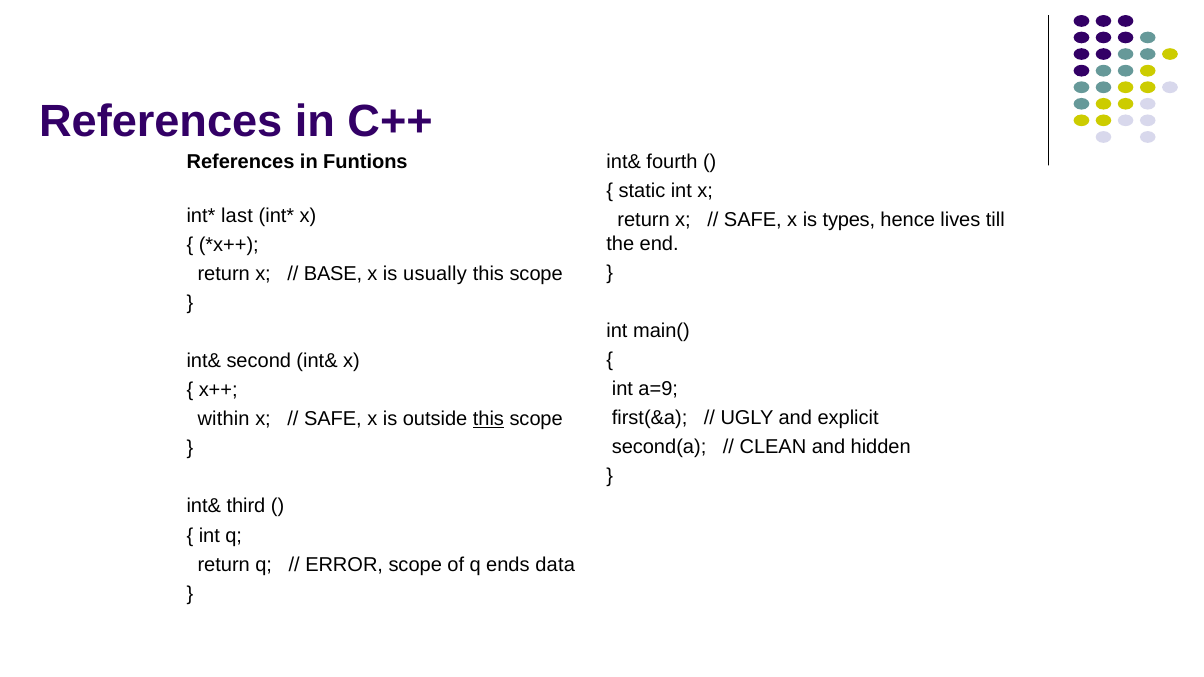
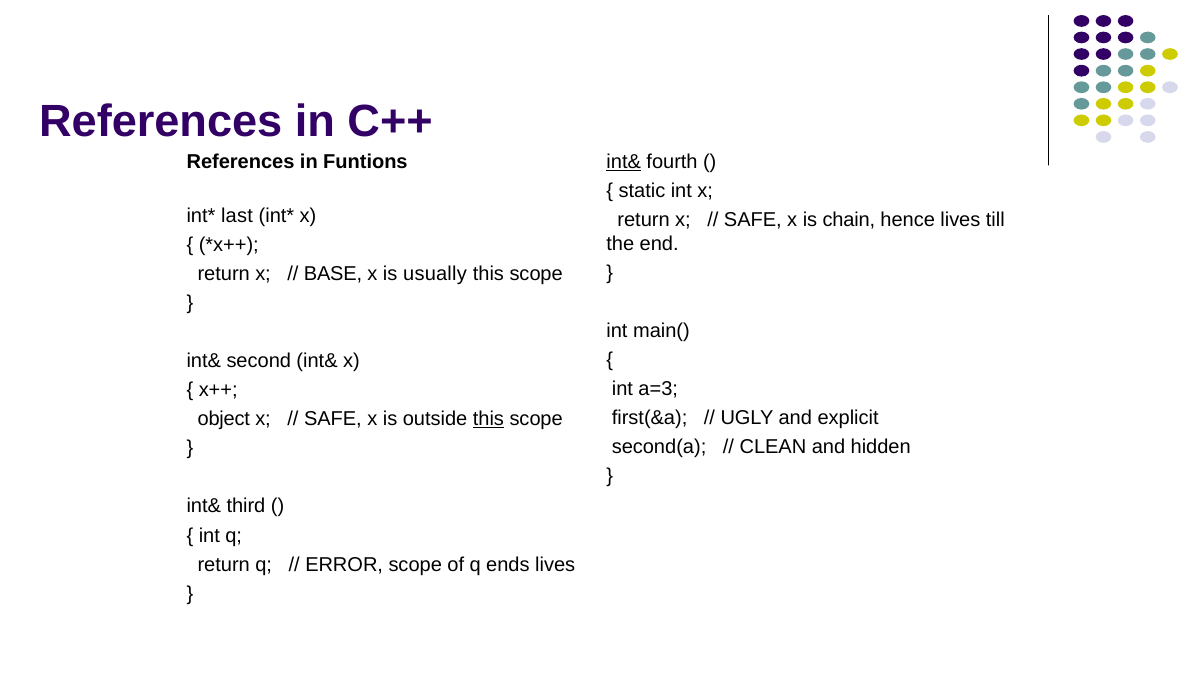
int& at (624, 162) underline: none -> present
types: types -> chain
a=9: a=9 -> a=3
within: within -> object
ends data: data -> lives
